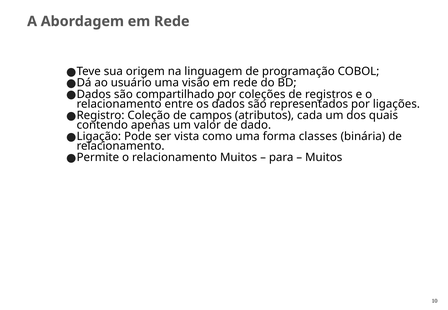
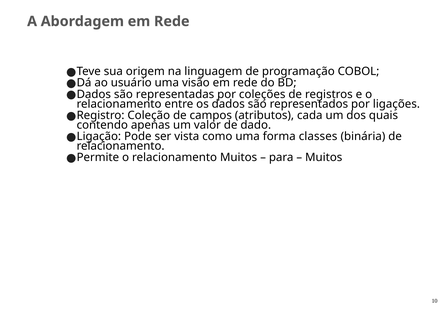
compartilhado: compartilhado -> representadas
